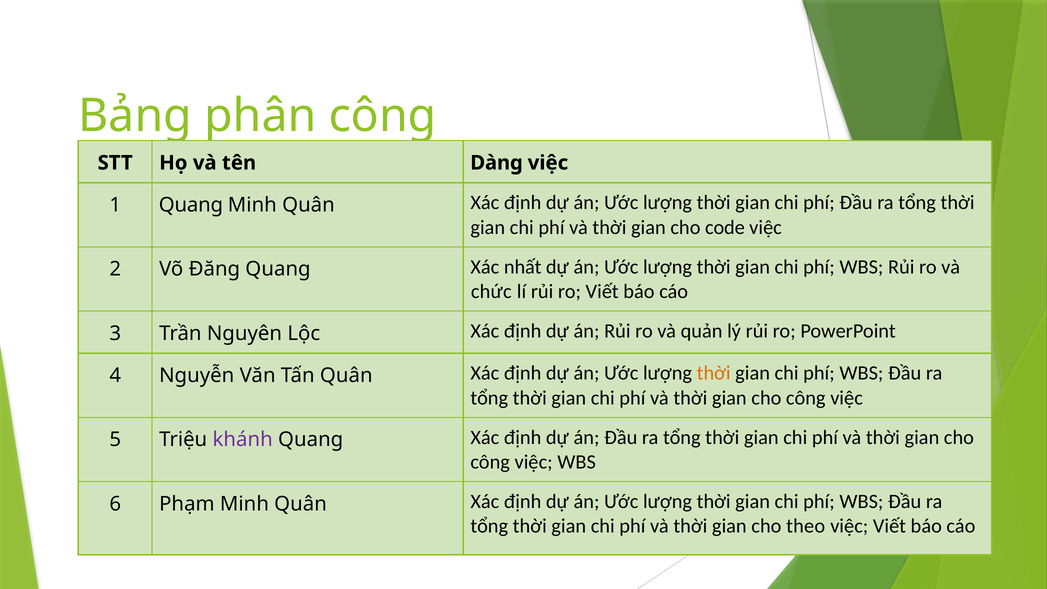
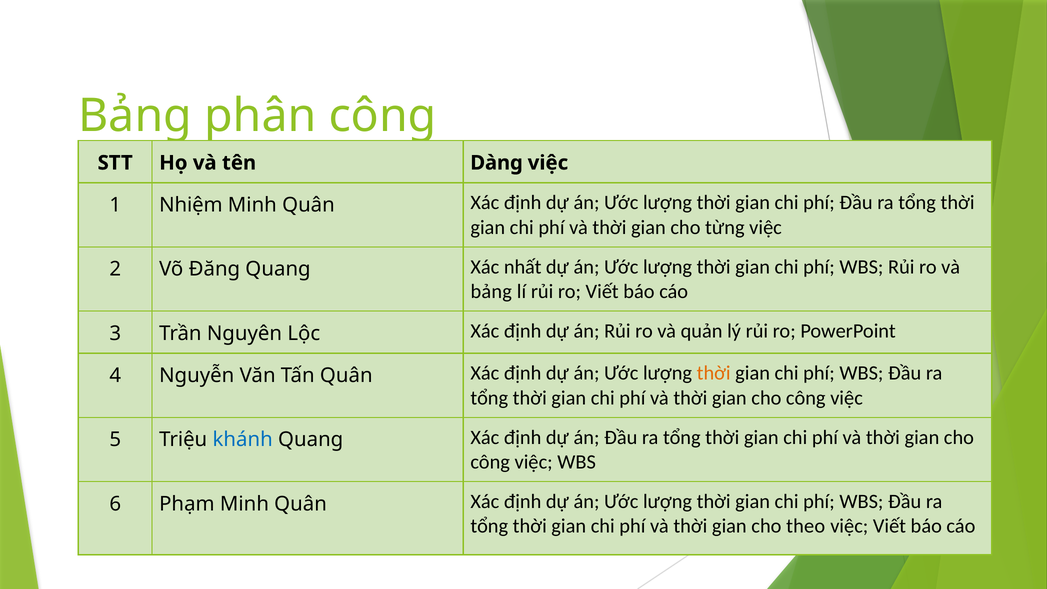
1 Quang: Quang -> Nhiệm
code: code -> từng
chức at (491, 292): chức -> bảng
khánh colour: purple -> blue
